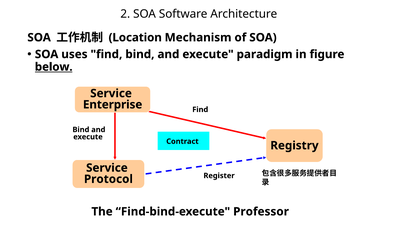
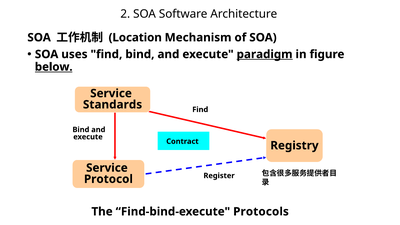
paradigm underline: none -> present
Enterprise: Enterprise -> Standards
Professor: Professor -> Protocols
